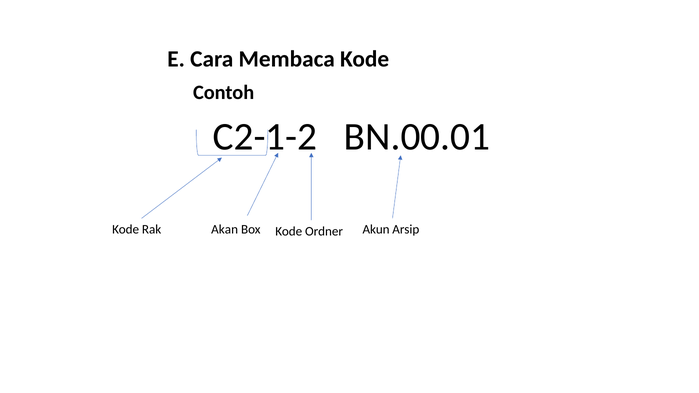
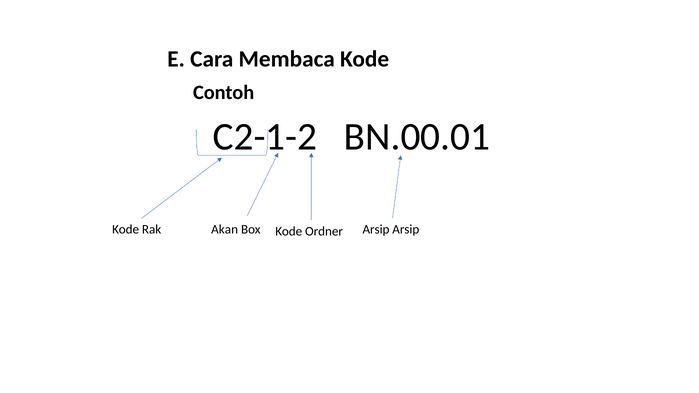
Ordner Akun: Akun -> Arsip
